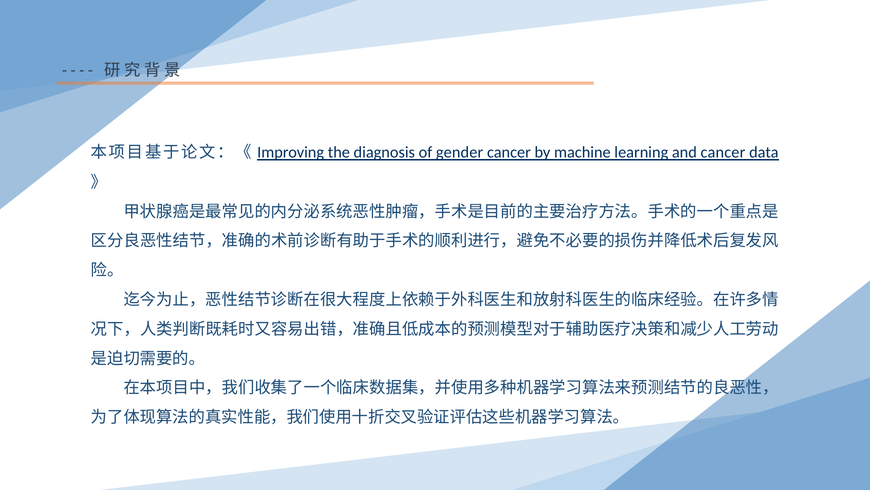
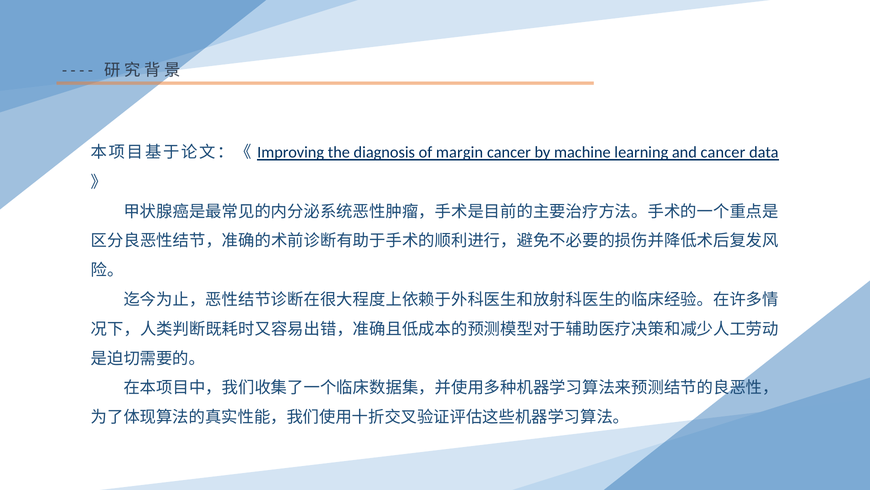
gender: gender -> margin
